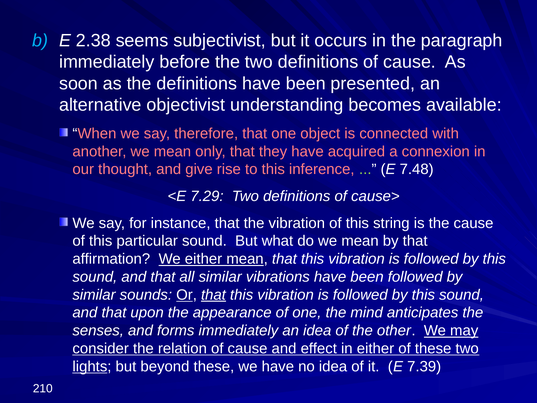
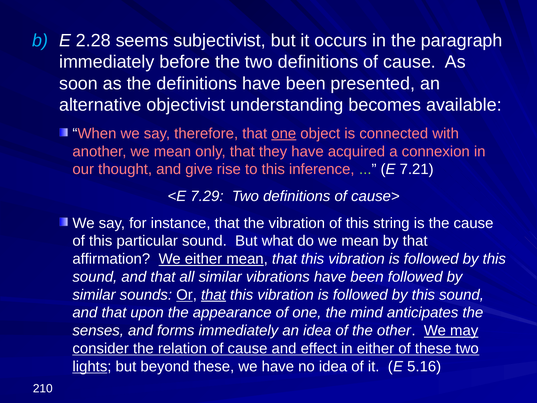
2.38: 2.38 -> 2.28
one at (284, 133) underline: none -> present
7.48: 7.48 -> 7.21
7.39: 7.39 -> 5.16
